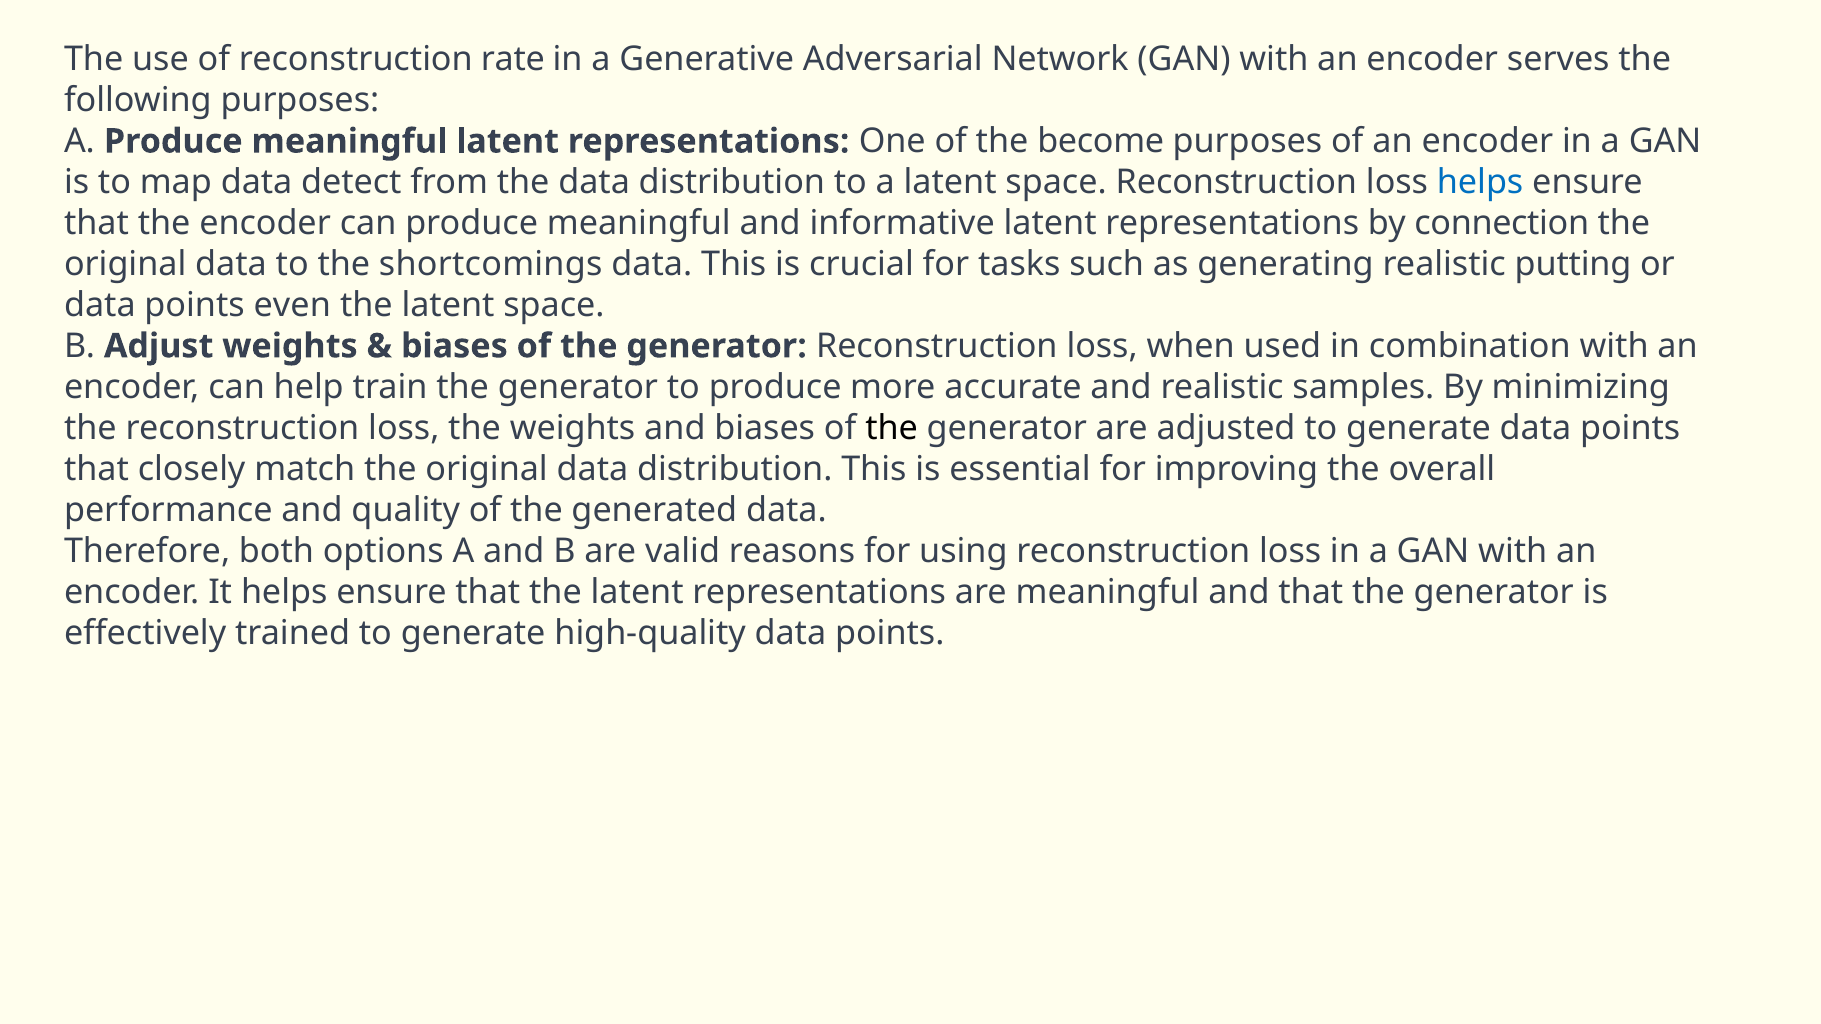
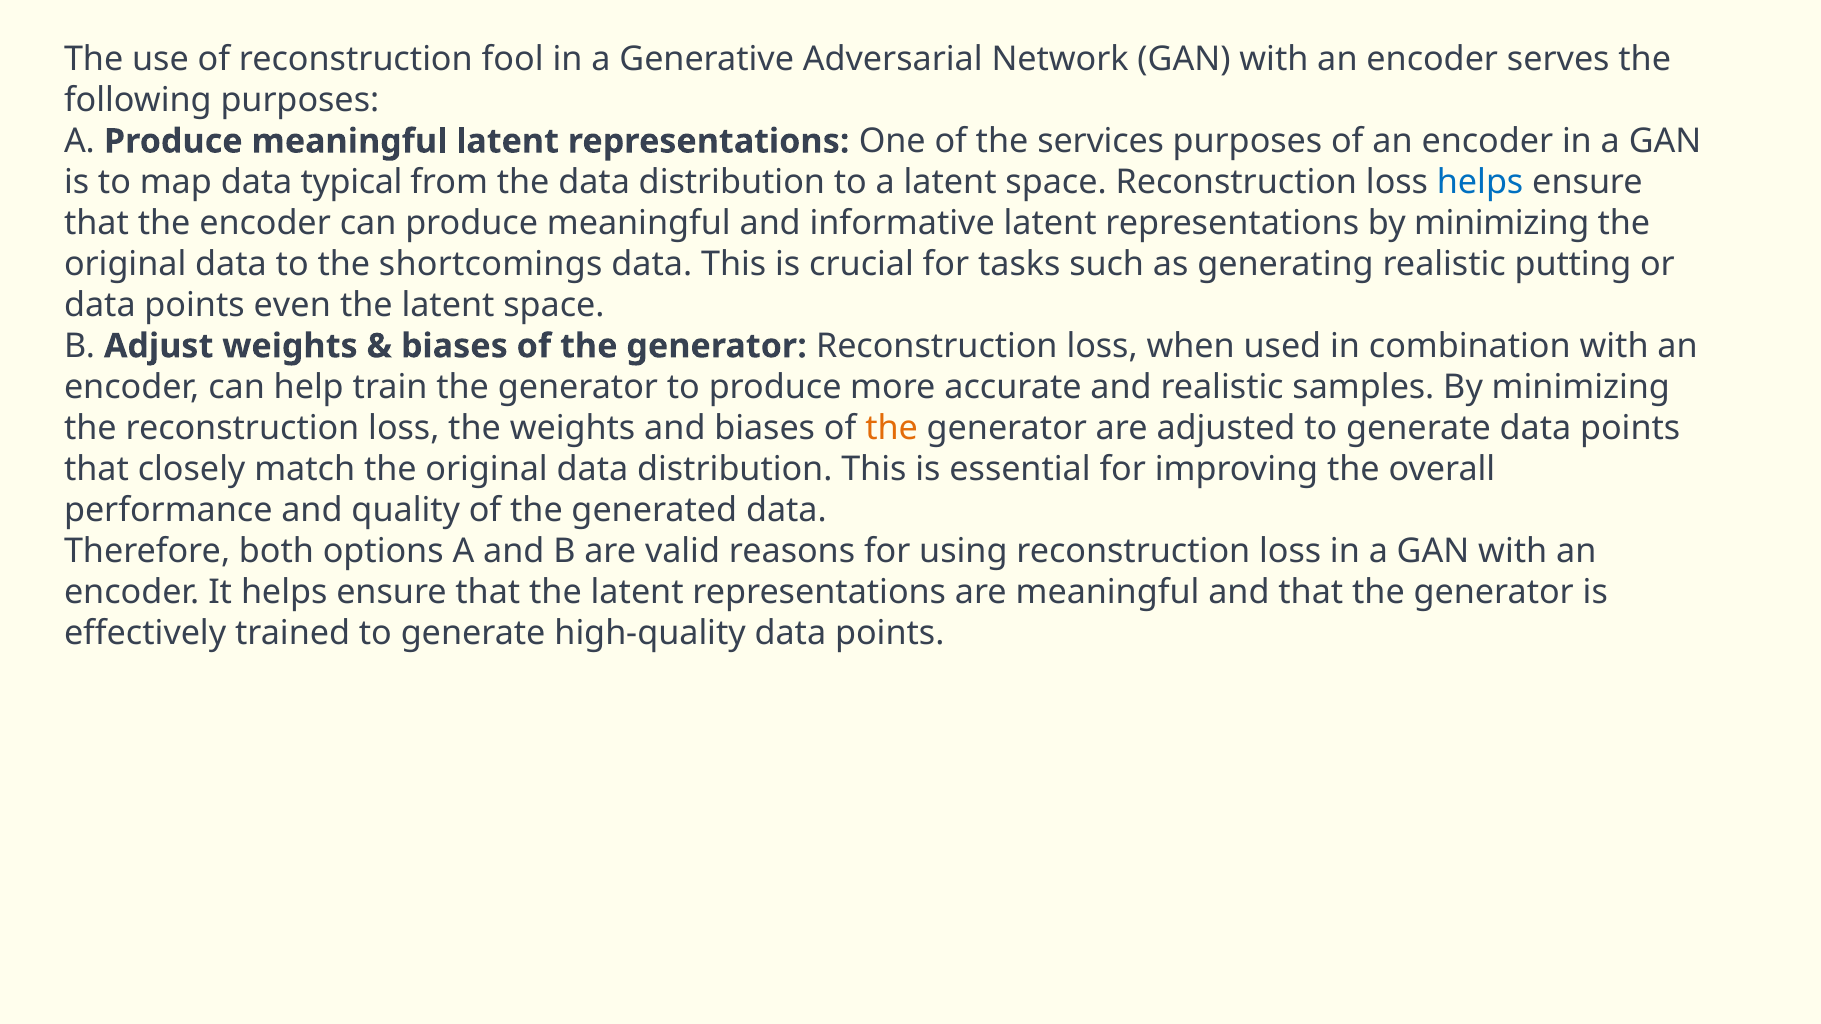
rate: rate -> fool
become: become -> services
detect: detect -> typical
representations by connection: connection -> minimizing
the at (892, 428) colour: black -> orange
